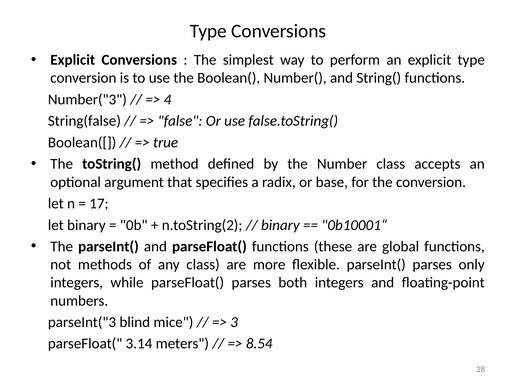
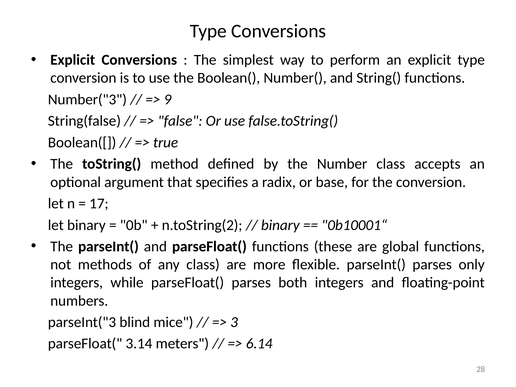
4: 4 -> 9
8.54: 8.54 -> 6.14
